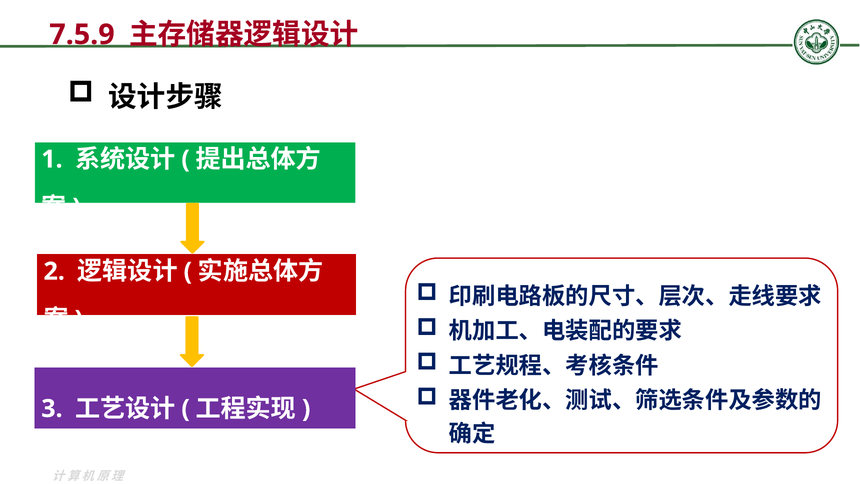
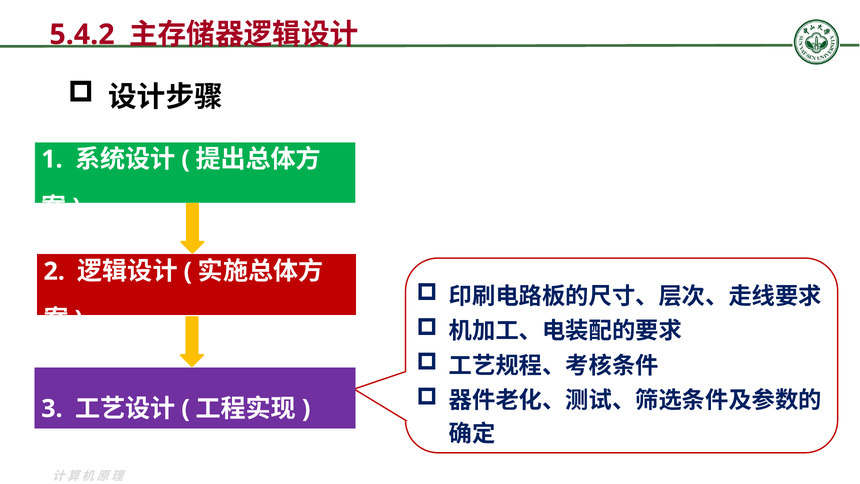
7.5.9: 7.5.9 -> 5.4.2
